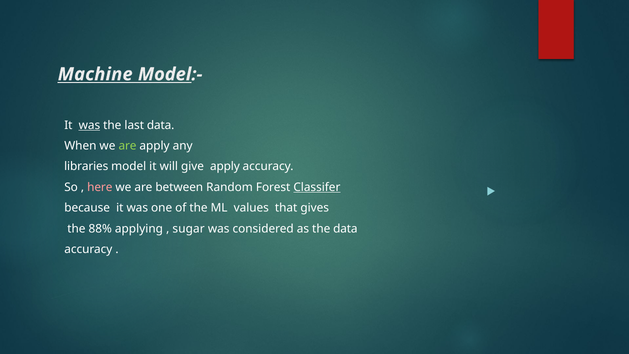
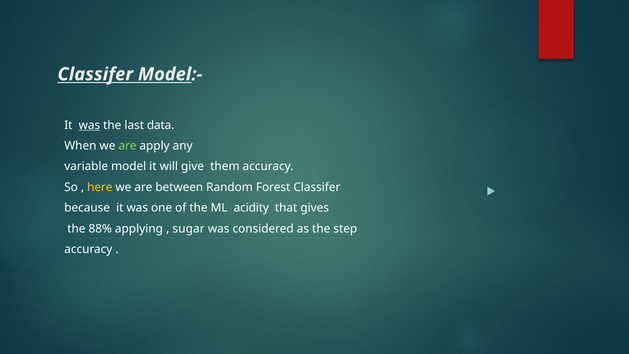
Machine at (95, 74): Machine -> Classifer
libraries: libraries -> variable
give apply: apply -> them
here colour: pink -> yellow
Classifer at (317, 187) underline: present -> none
values: values -> acidity
the data: data -> step
